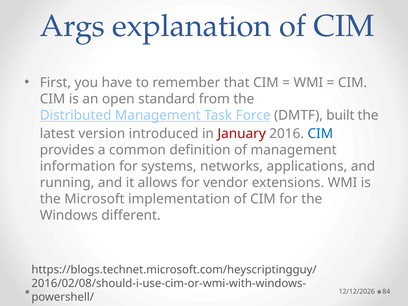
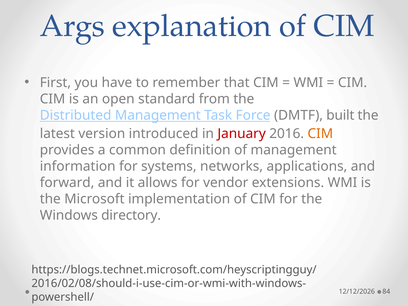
CIM at (320, 134) colour: blue -> orange
running: running -> forward
different: different -> directory
